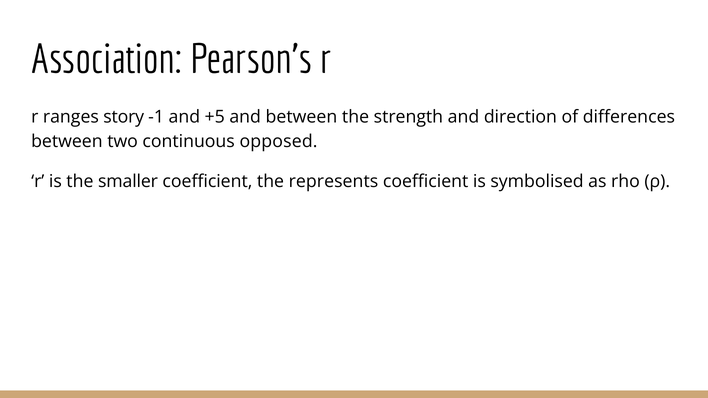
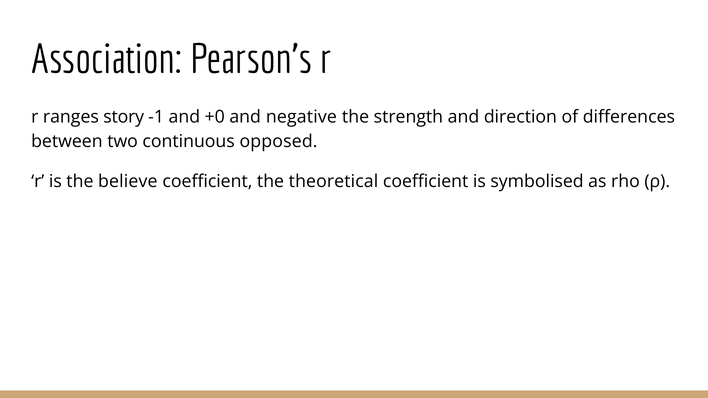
+5: +5 -> +0
and between: between -> negative
smaller: smaller -> believe
represents: represents -> theoretical
